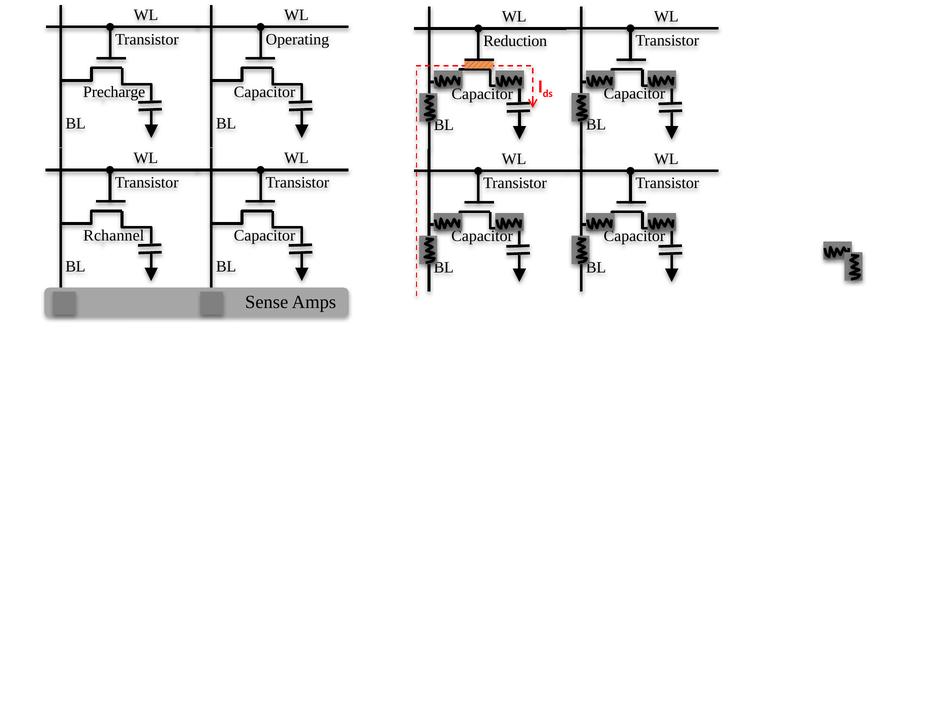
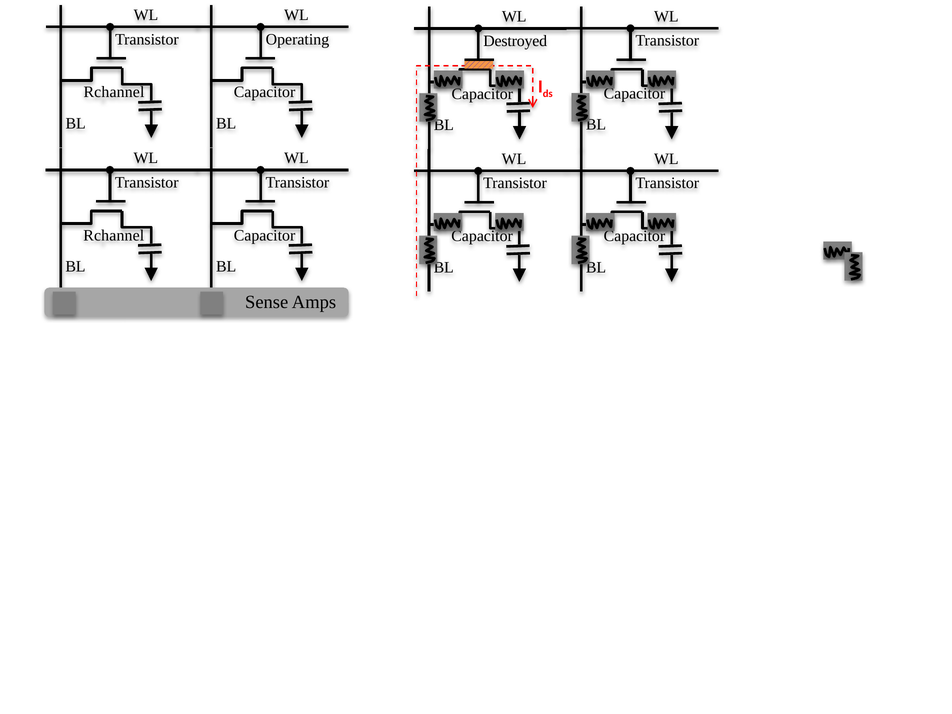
Reduction: Reduction -> Destroyed
Precharge at (114, 92): Precharge -> Rchannel
